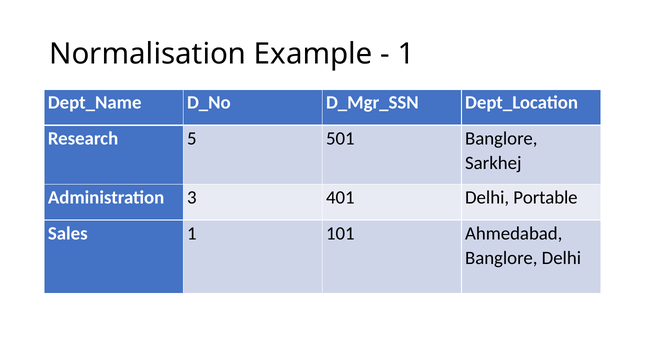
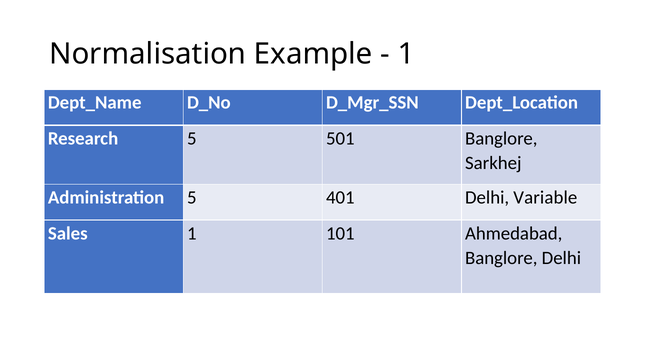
Administration 3: 3 -> 5
Portable: Portable -> Variable
